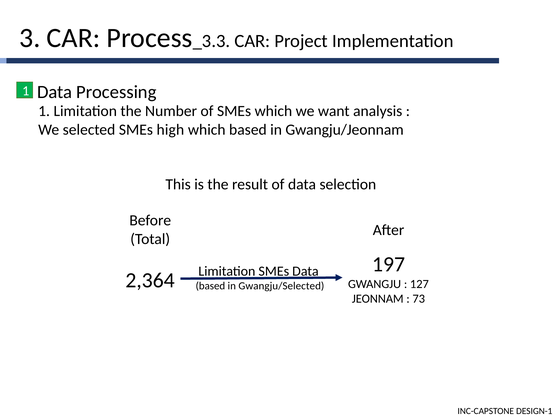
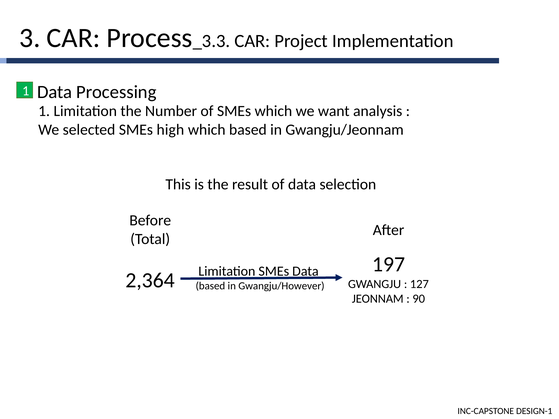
Gwangju/Selected: Gwangju/Selected -> Gwangju/However
73: 73 -> 90
